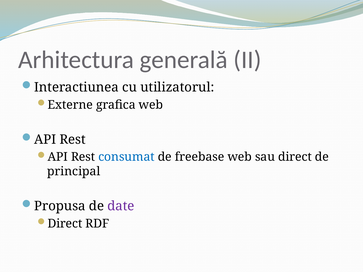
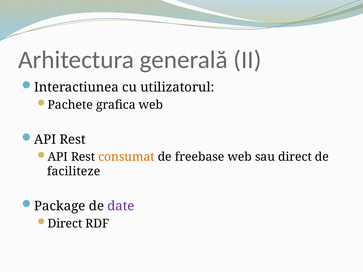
Externe: Externe -> Pachete
consumat colour: blue -> orange
principal: principal -> faciliteze
Propusa: Propusa -> Package
